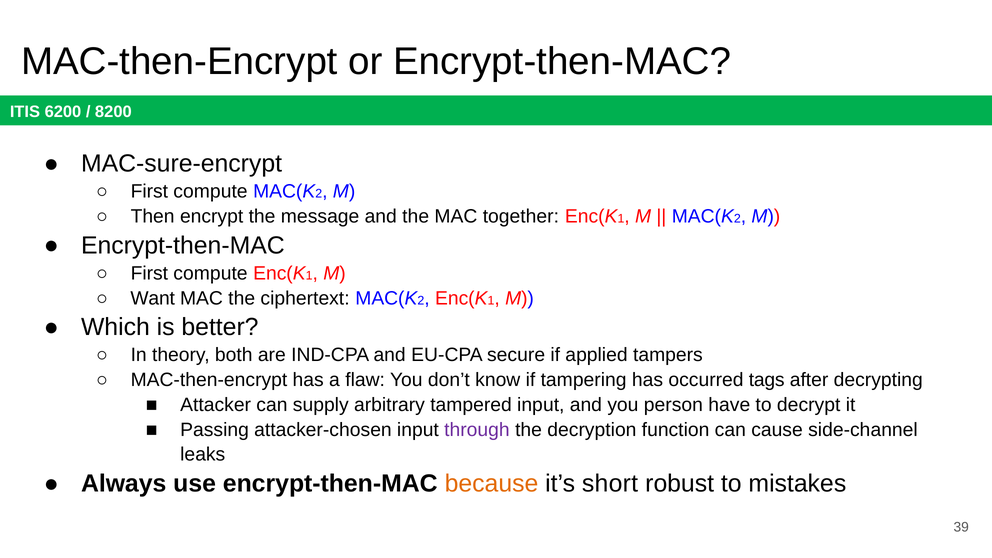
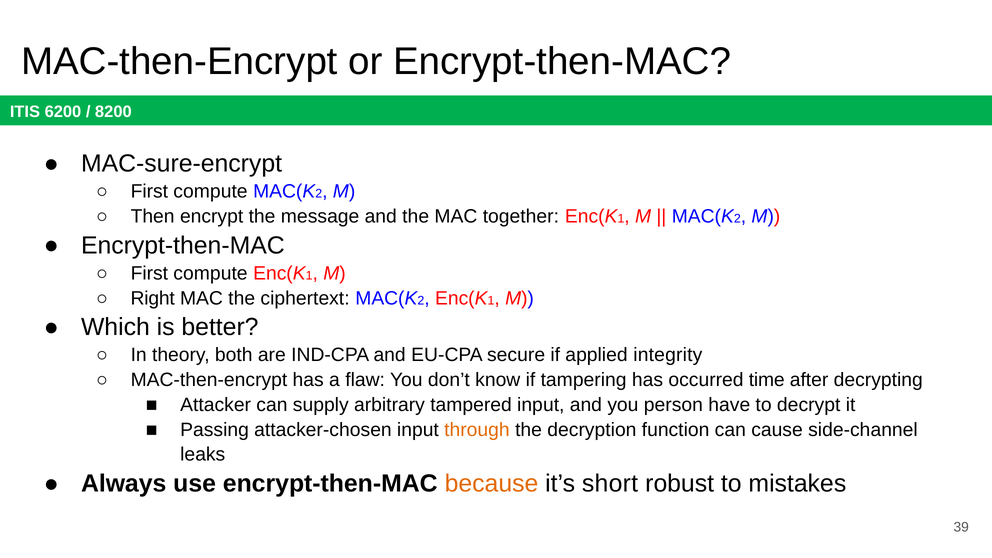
Want: Want -> Right
tampers: tampers -> integrity
tags: tags -> time
through colour: purple -> orange
